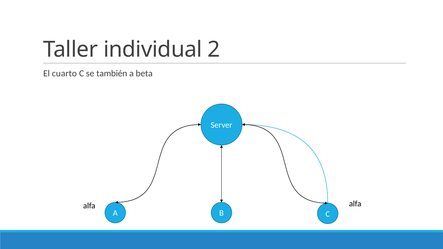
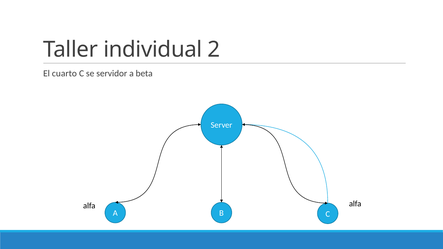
también: también -> servidor
